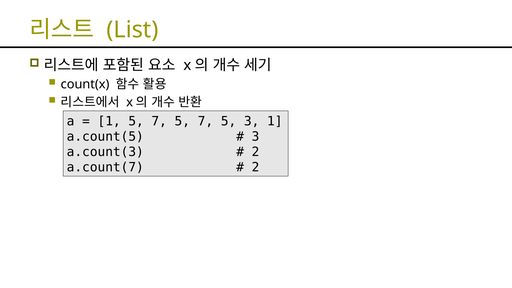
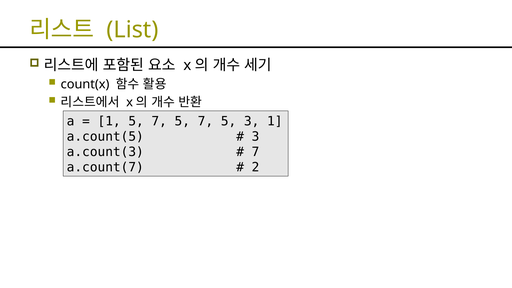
2 at (255, 152): 2 -> 7
